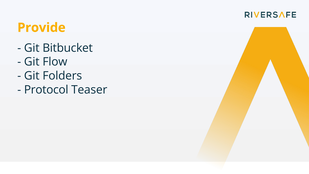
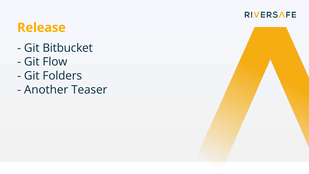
Provide: Provide -> Release
Protocol: Protocol -> Another
